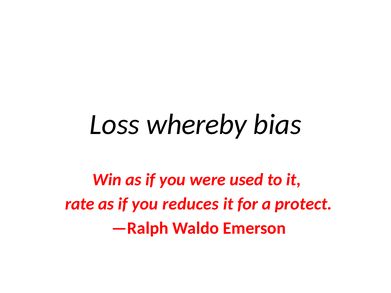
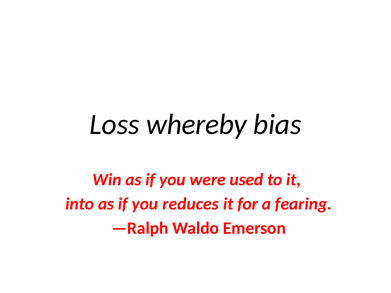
rate: rate -> into
protect: protect -> fearing
